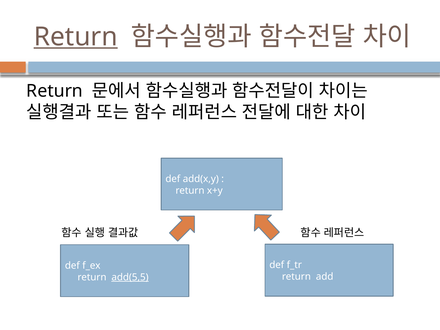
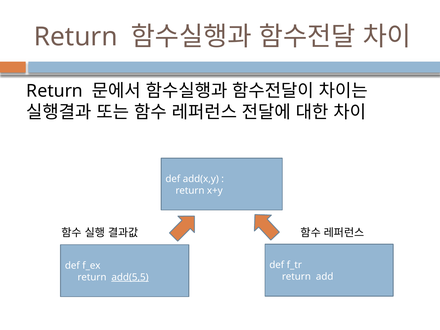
Return at (76, 37) underline: present -> none
